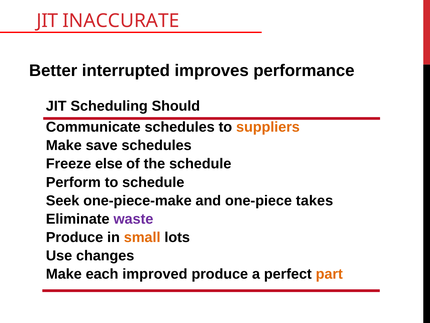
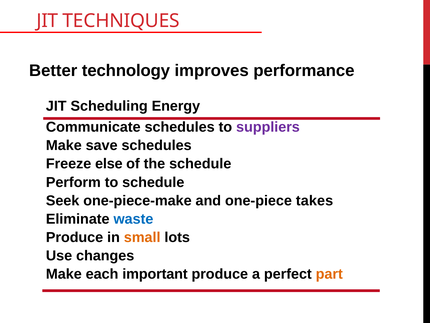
INACCURATE: INACCURATE -> TECHNIQUES
interrupted: interrupted -> technology
Should: Should -> Energy
suppliers colour: orange -> purple
waste colour: purple -> blue
improved: improved -> important
